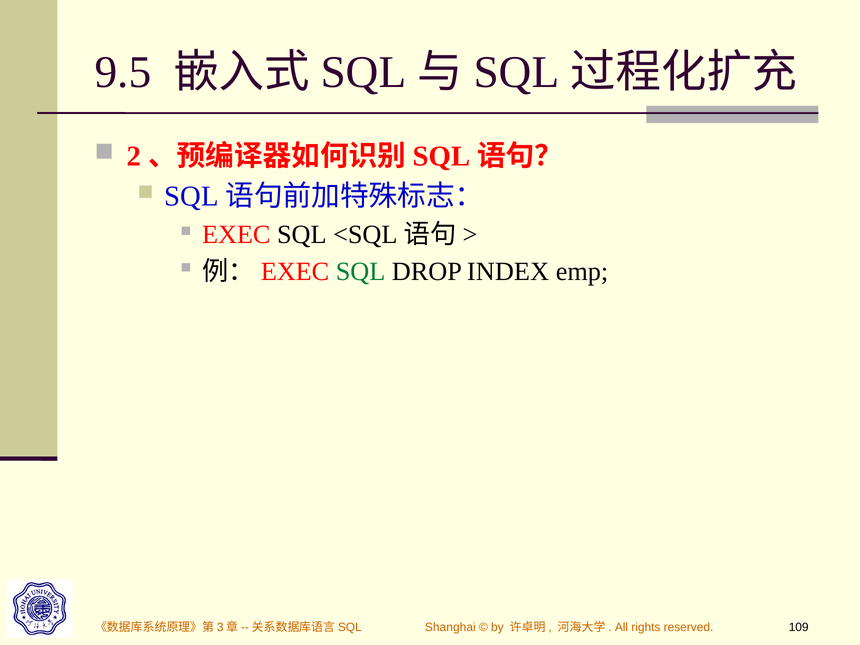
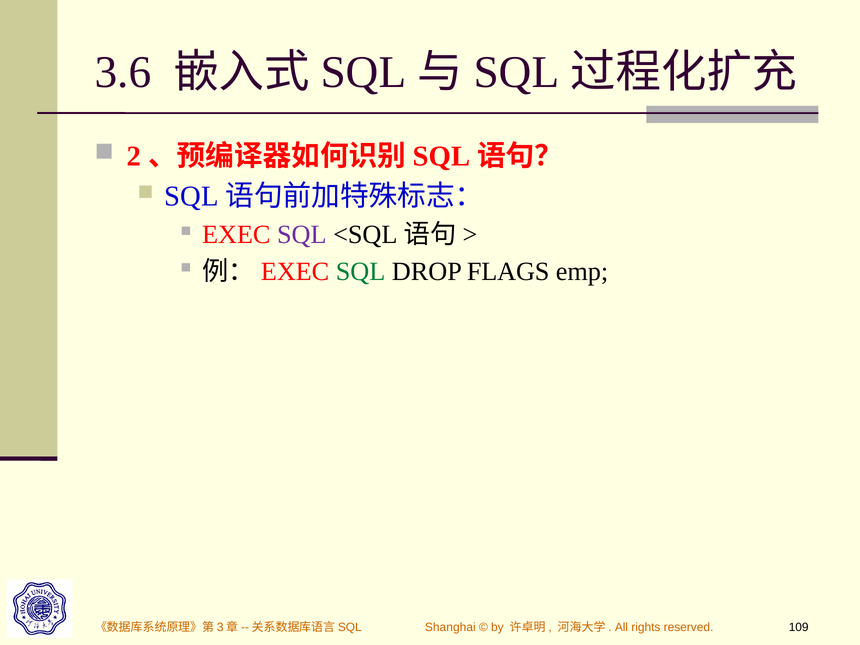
9.5: 9.5 -> 3.6
SQL at (302, 235) colour: black -> purple
INDEX: INDEX -> FLAGS
